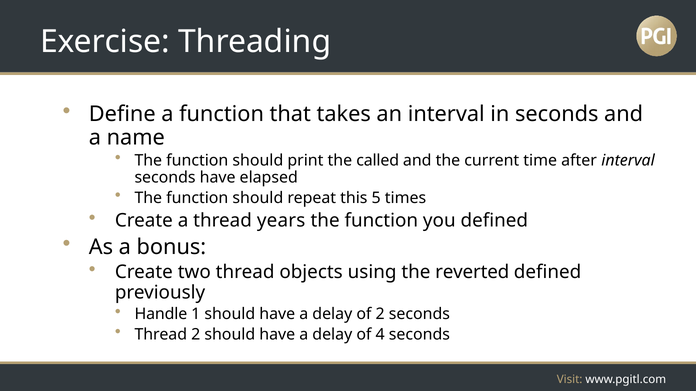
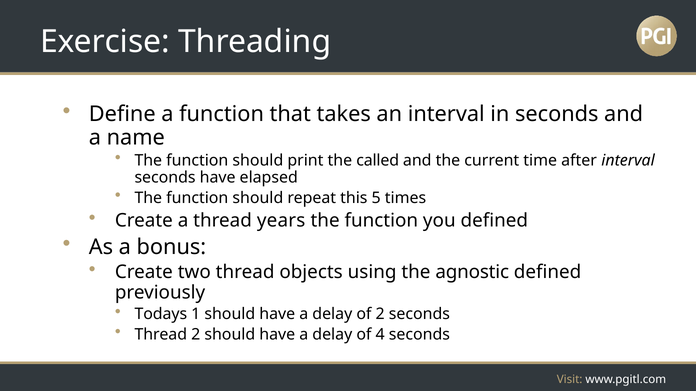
reverted: reverted -> agnostic
Handle: Handle -> Todays
